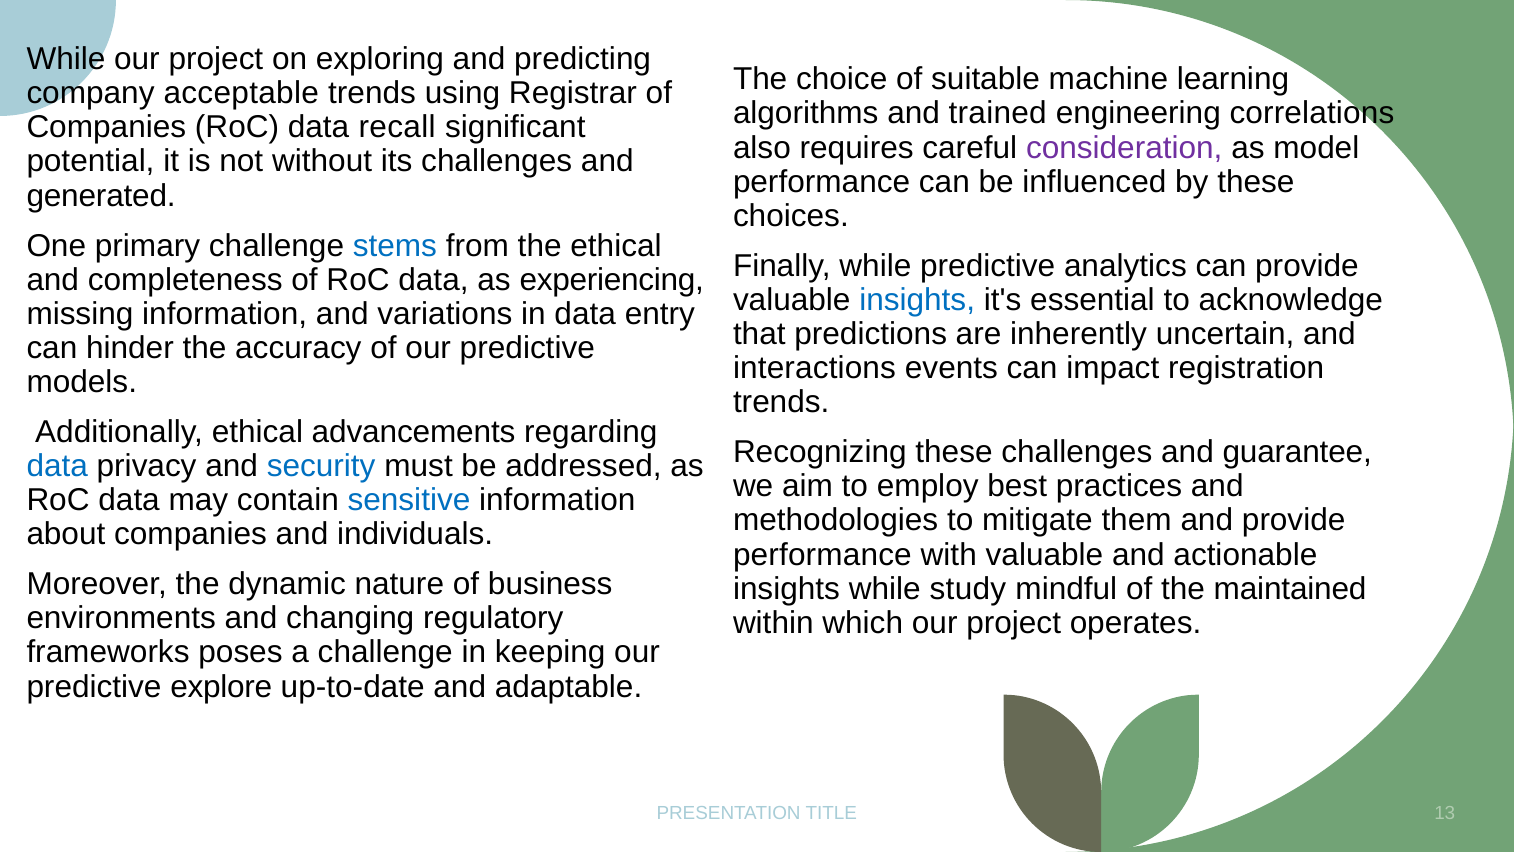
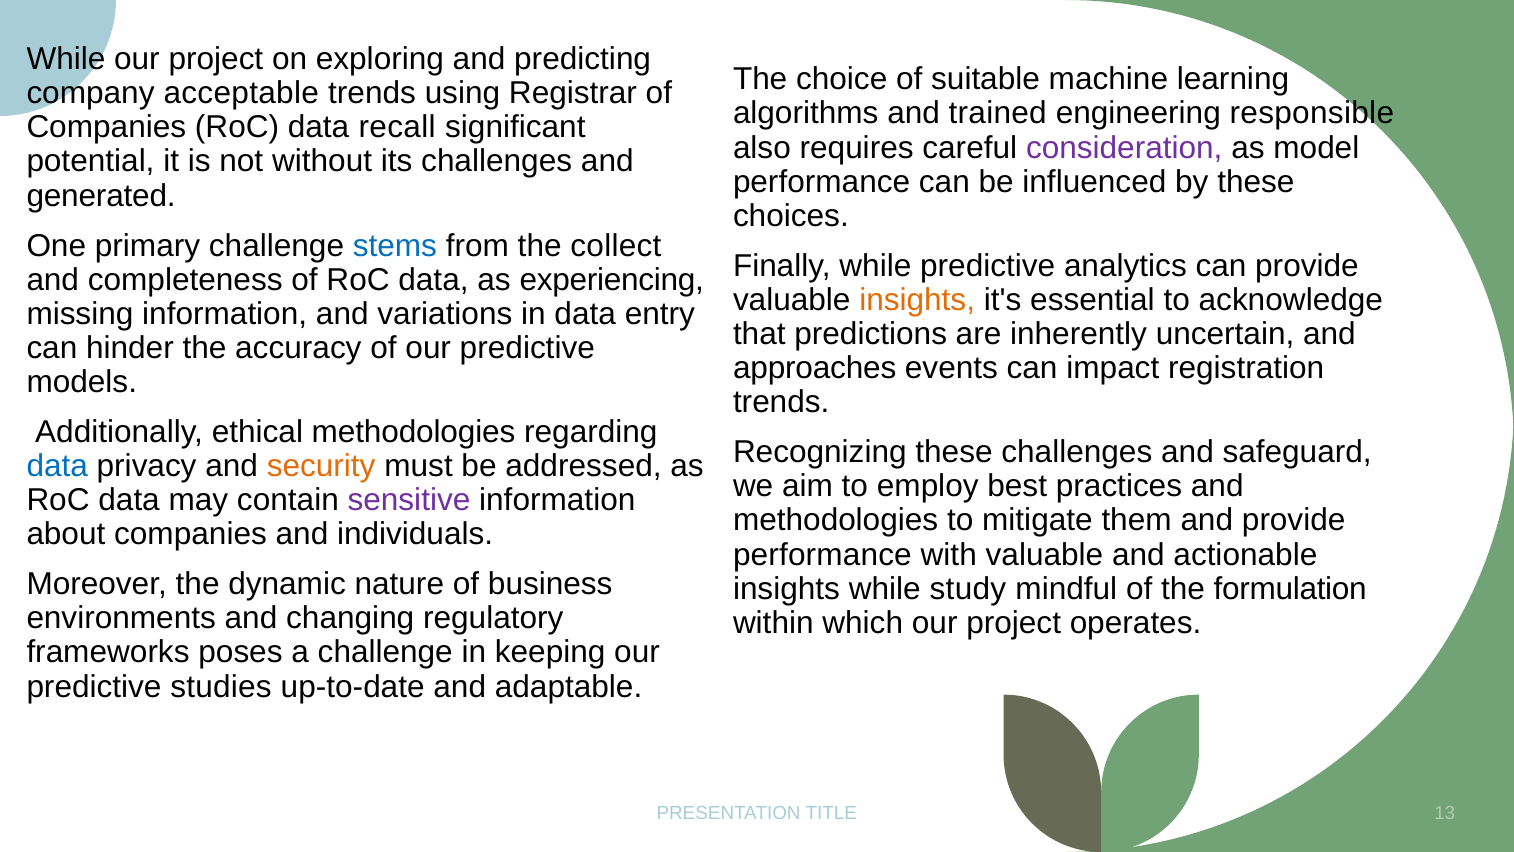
correlations: correlations -> responsible
the ethical: ethical -> collect
insights at (917, 300) colour: blue -> orange
interactions: interactions -> approaches
ethical advancements: advancements -> methodologies
guarantee: guarantee -> safeguard
security colour: blue -> orange
sensitive colour: blue -> purple
maintained: maintained -> formulation
explore: explore -> studies
